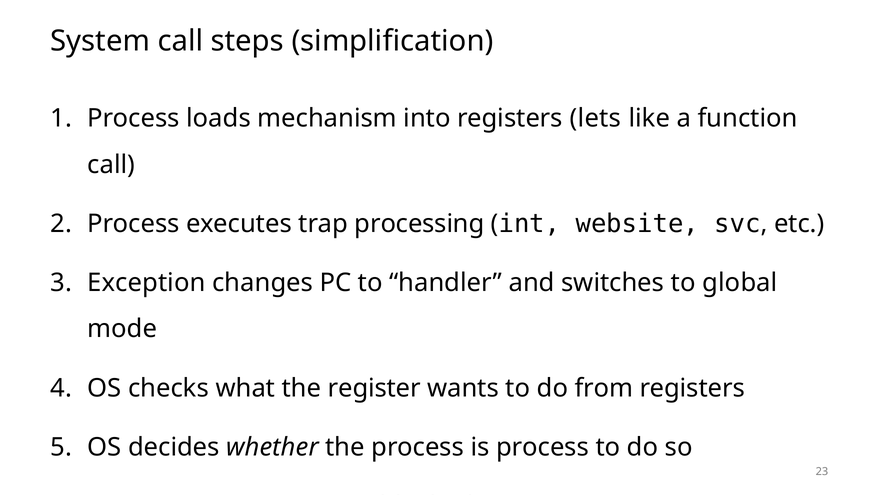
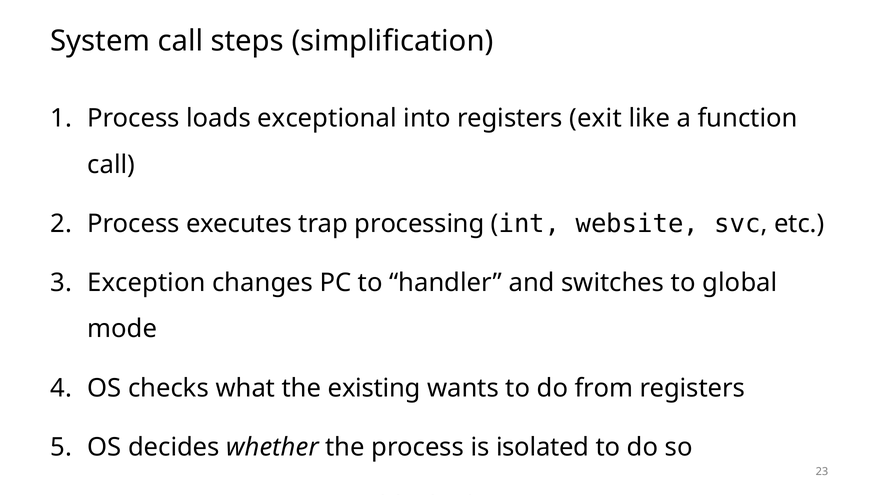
mechanism: mechanism -> exceptional
lets: lets -> exit
register: register -> existing
is process: process -> isolated
